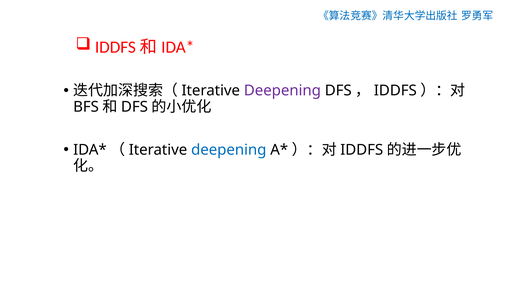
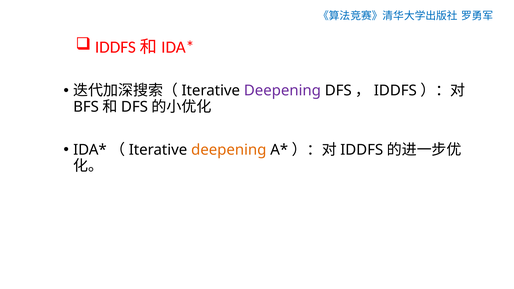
deepening at (229, 150) colour: blue -> orange
